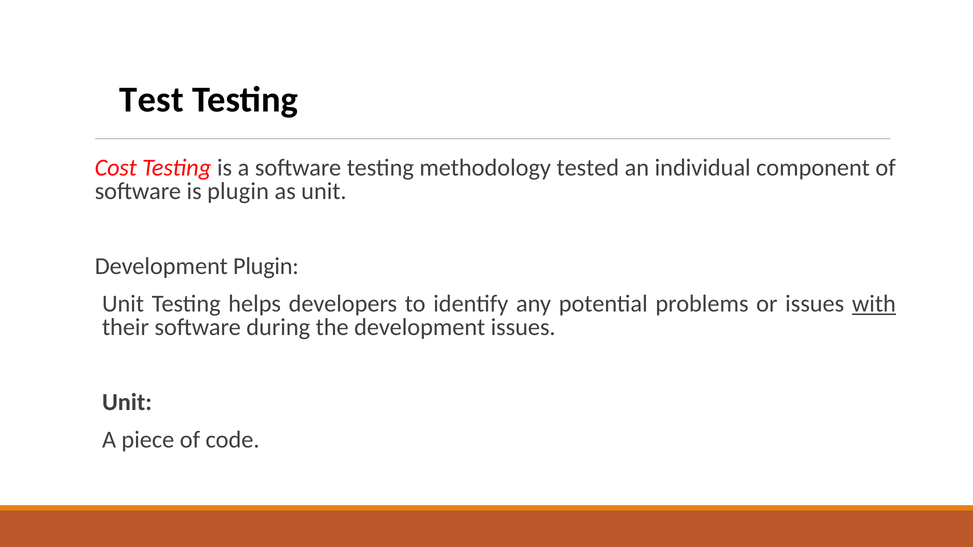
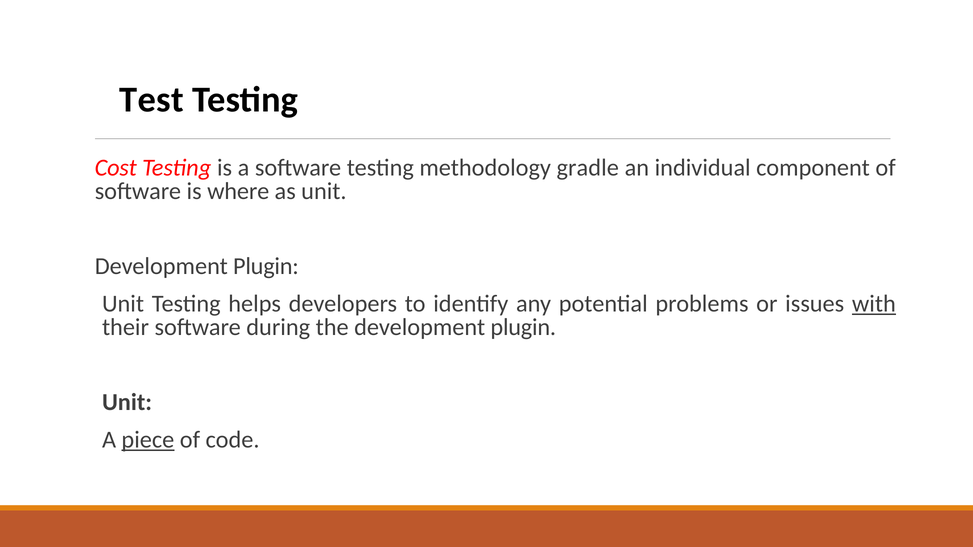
tested: tested -> gradle
is plugin: plugin -> where
the development issues: issues -> plugin
piece underline: none -> present
